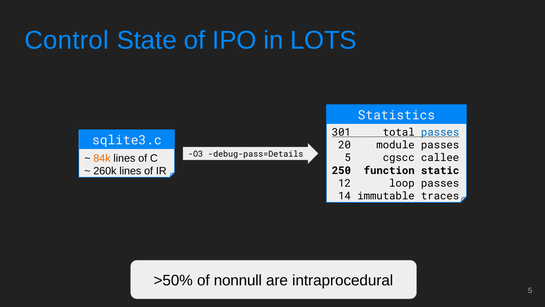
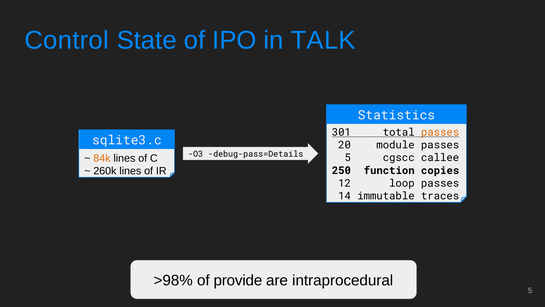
LOTS: LOTS -> TALK
passes at (440, 132) colour: blue -> orange
static: static -> copies
>50%: >50% -> >98%
nonnull: nonnull -> provide
